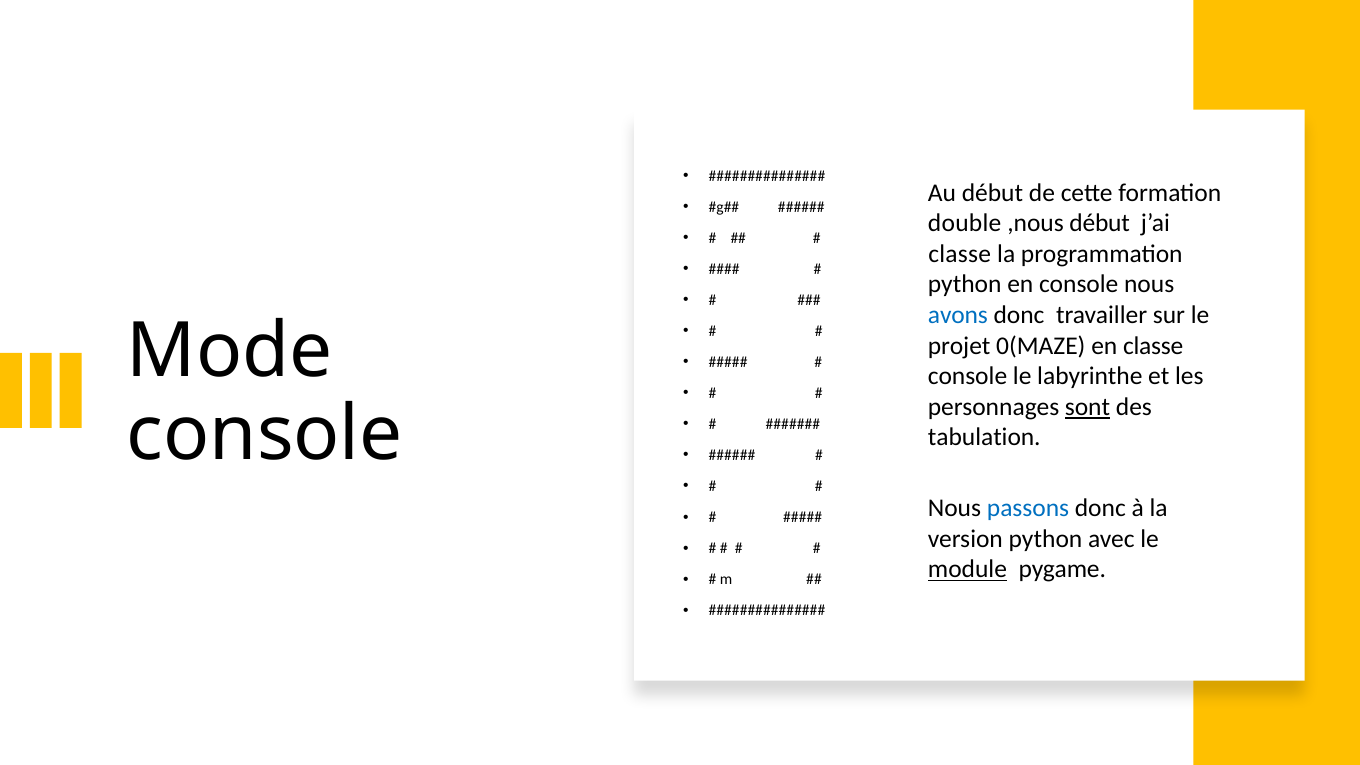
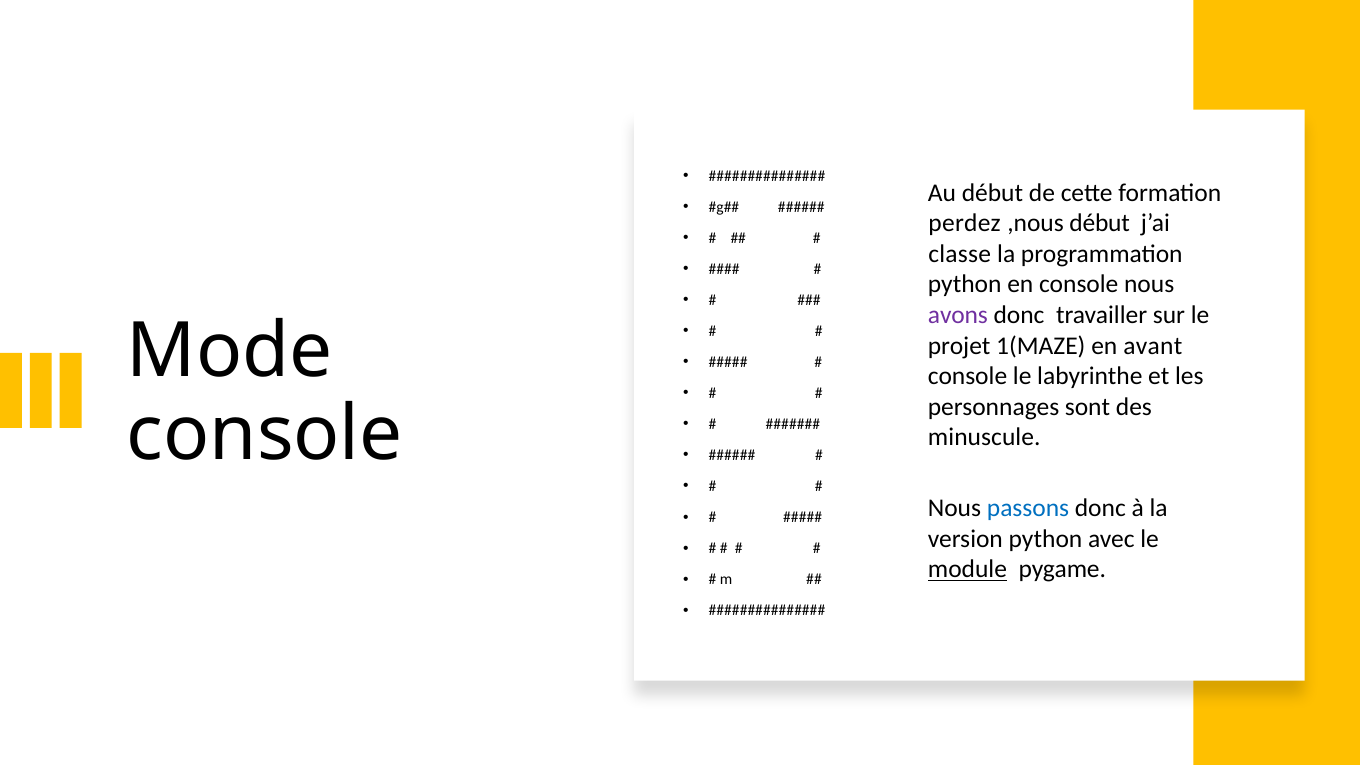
double: double -> perdez
avons colour: blue -> purple
0(MAZE: 0(MAZE -> 1(MAZE
en classe: classe -> avant
sont underline: present -> none
tabulation: tabulation -> minuscule
